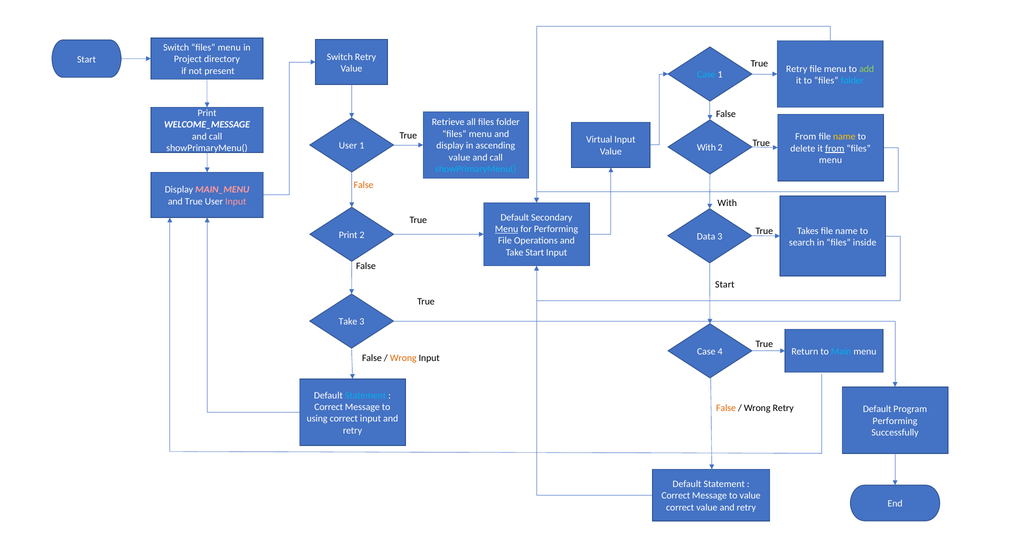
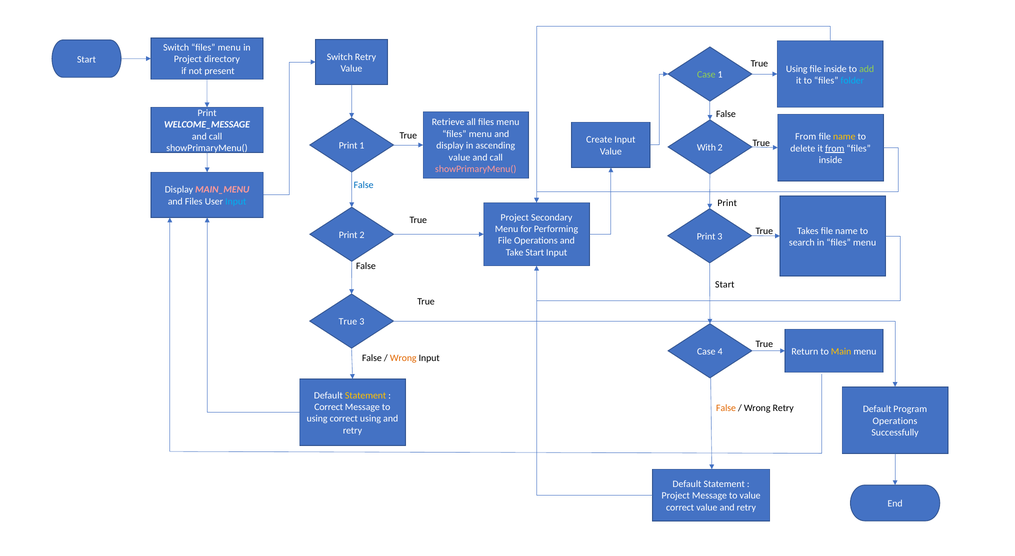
Retry at (797, 69): Retry -> Using
file menu: menu -> inside
Case at (706, 75) colour: light blue -> light green
all files folder: folder -> menu
Virtual: Virtual -> Create
User at (348, 146): User -> Print
menu at (831, 160): menu -> inside
showPrimaryMenu( at (476, 169) colour: light blue -> pink
False at (364, 185) colour: orange -> blue
and True: True -> Files
Input at (236, 202) colour: pink -> light blue
With at (727, 203): With -> Print
Default at (515, 217): Default -> Project
Menu at (507, 229) underline: present -> none
Data at (706, 237): Data -> Print
in files inside: inside -> menu
Take at (348, 322): Take -> True
Main colour: light blue -> yellow
Statement at (366, 396) colour: light blue -> yellow
correct input: input -> using
Performing at (895, 421): Performing -> Operations
Correct at (676, 496): Correct -> Project
